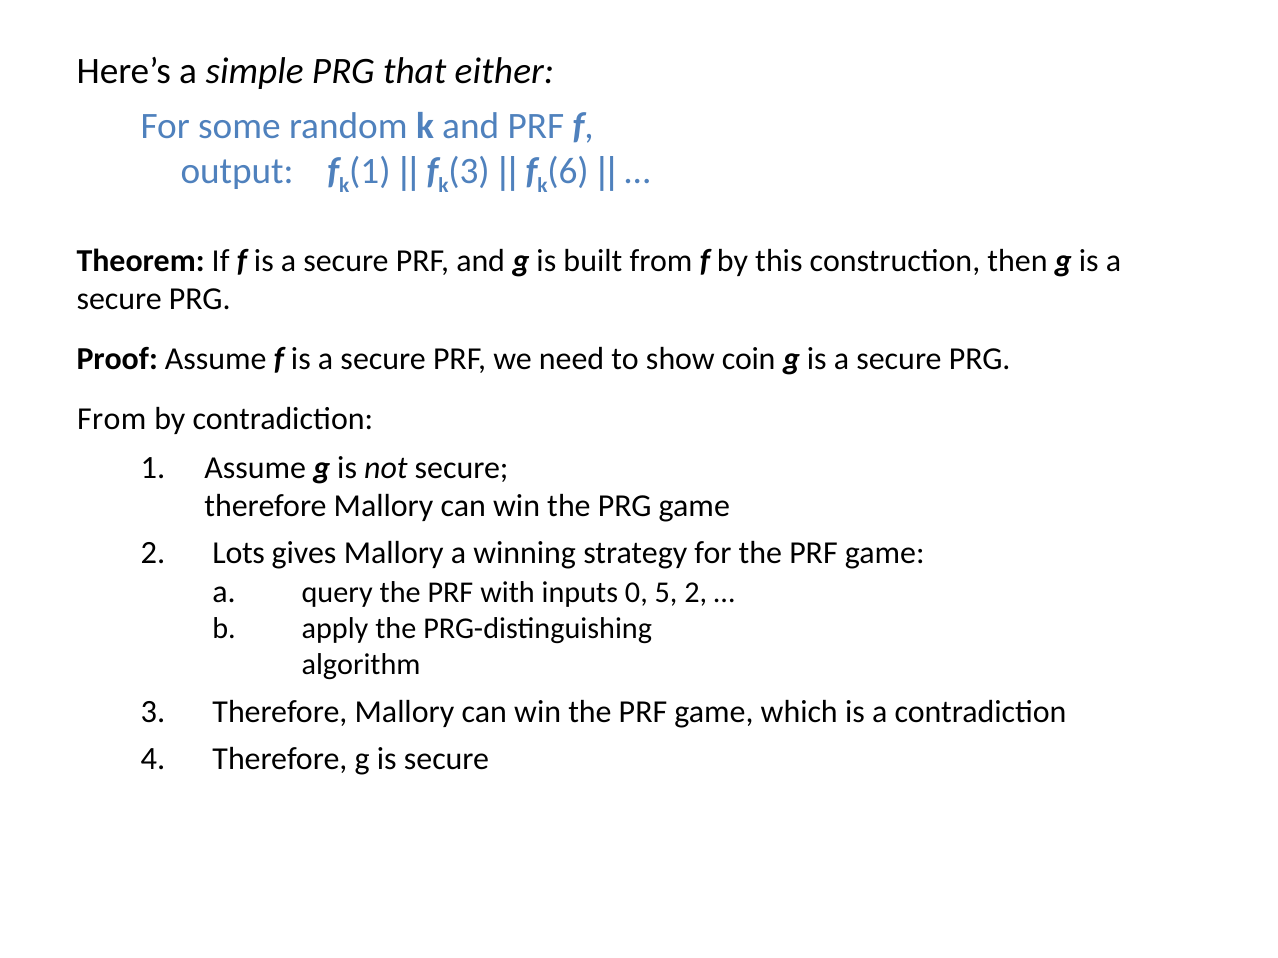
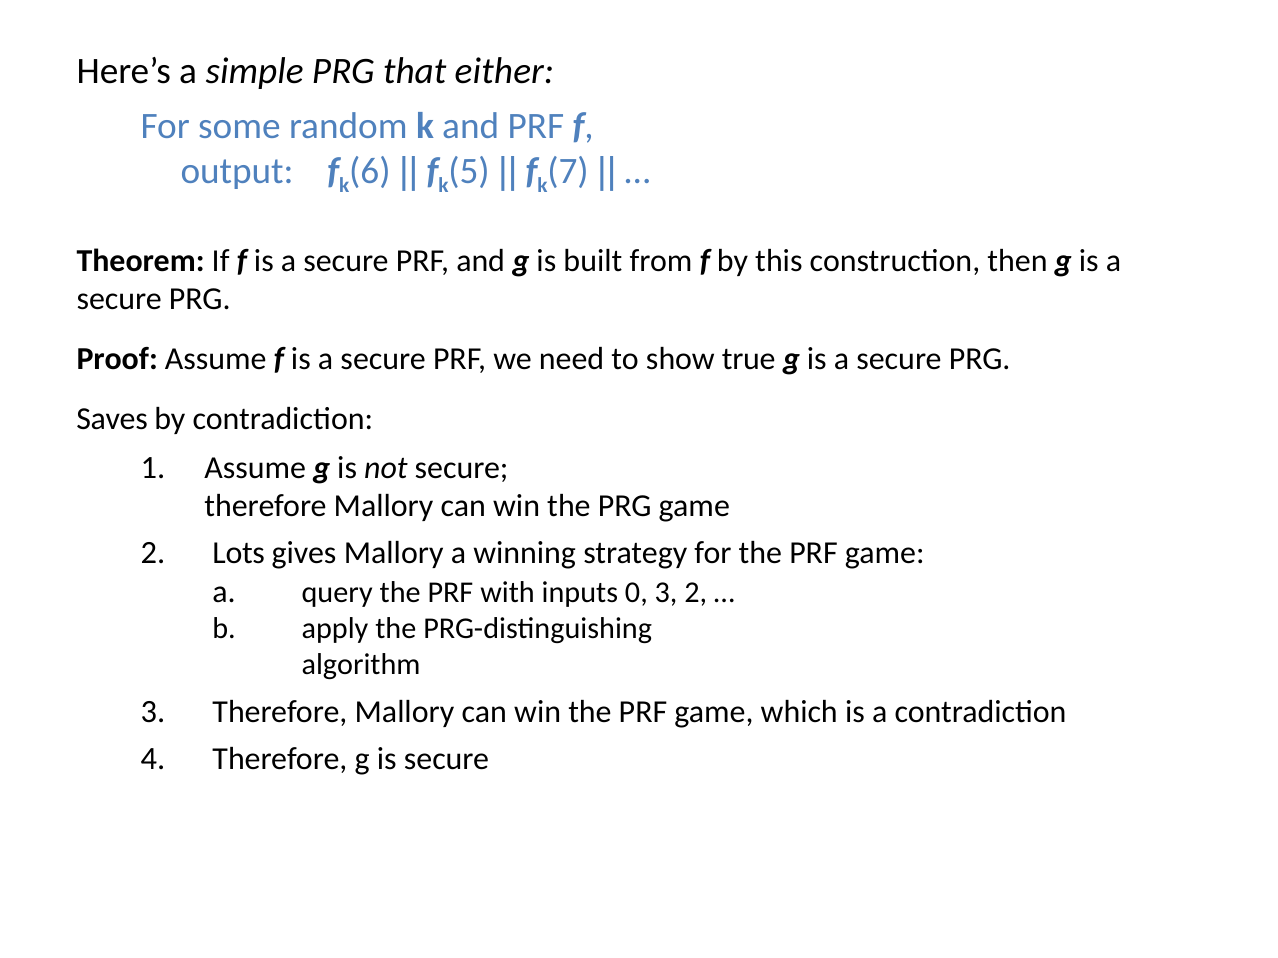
k 1: 1 -> 6
k 3: 3 -> 5
6: 6 -> 7
coin: coin -> true
From at (112, 419): From -> Saves
0 5: 5 -> 3
